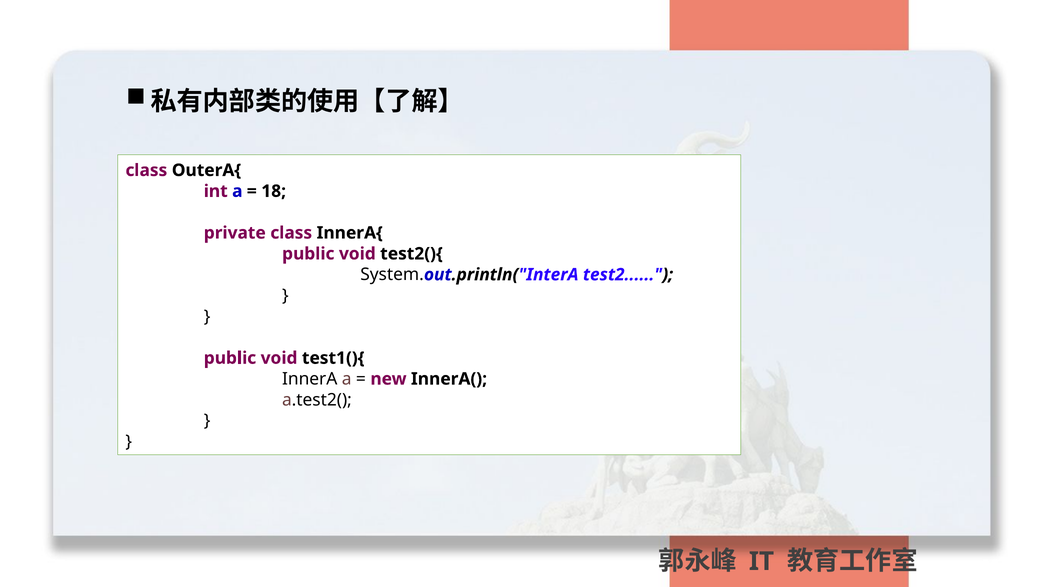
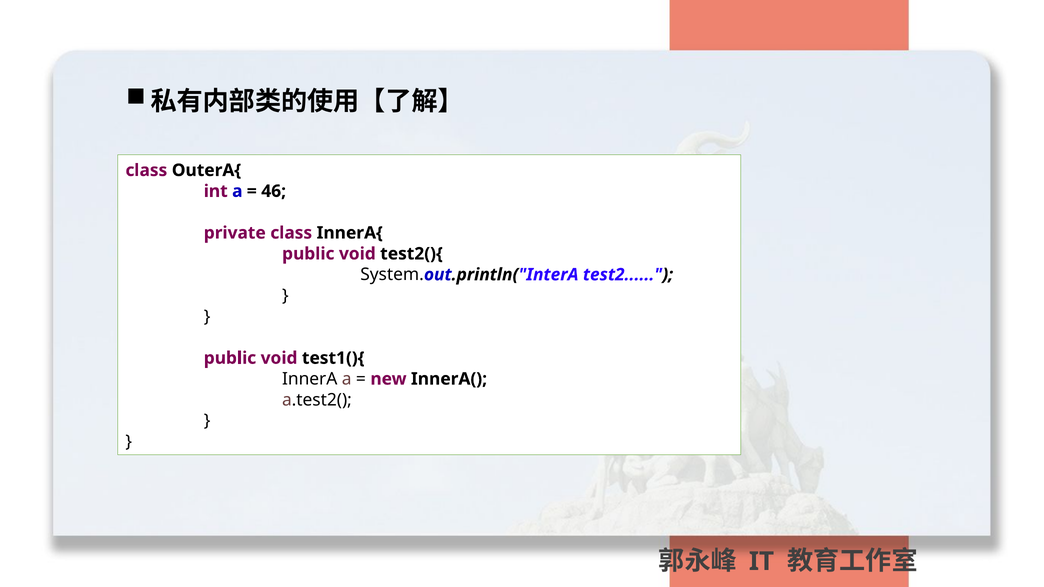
18: 18 -> 46
